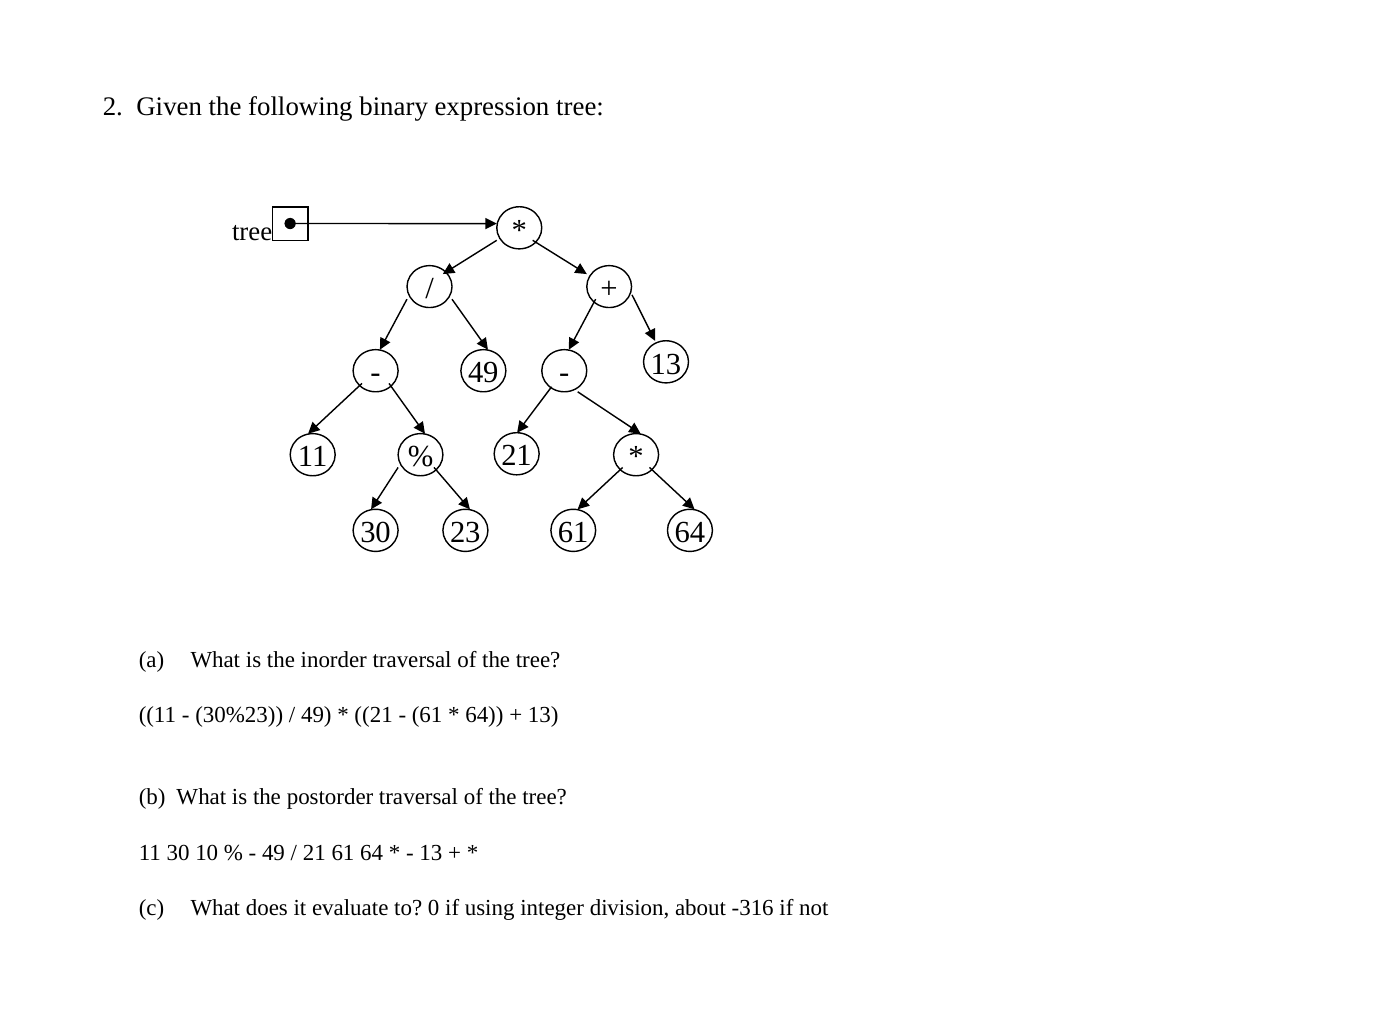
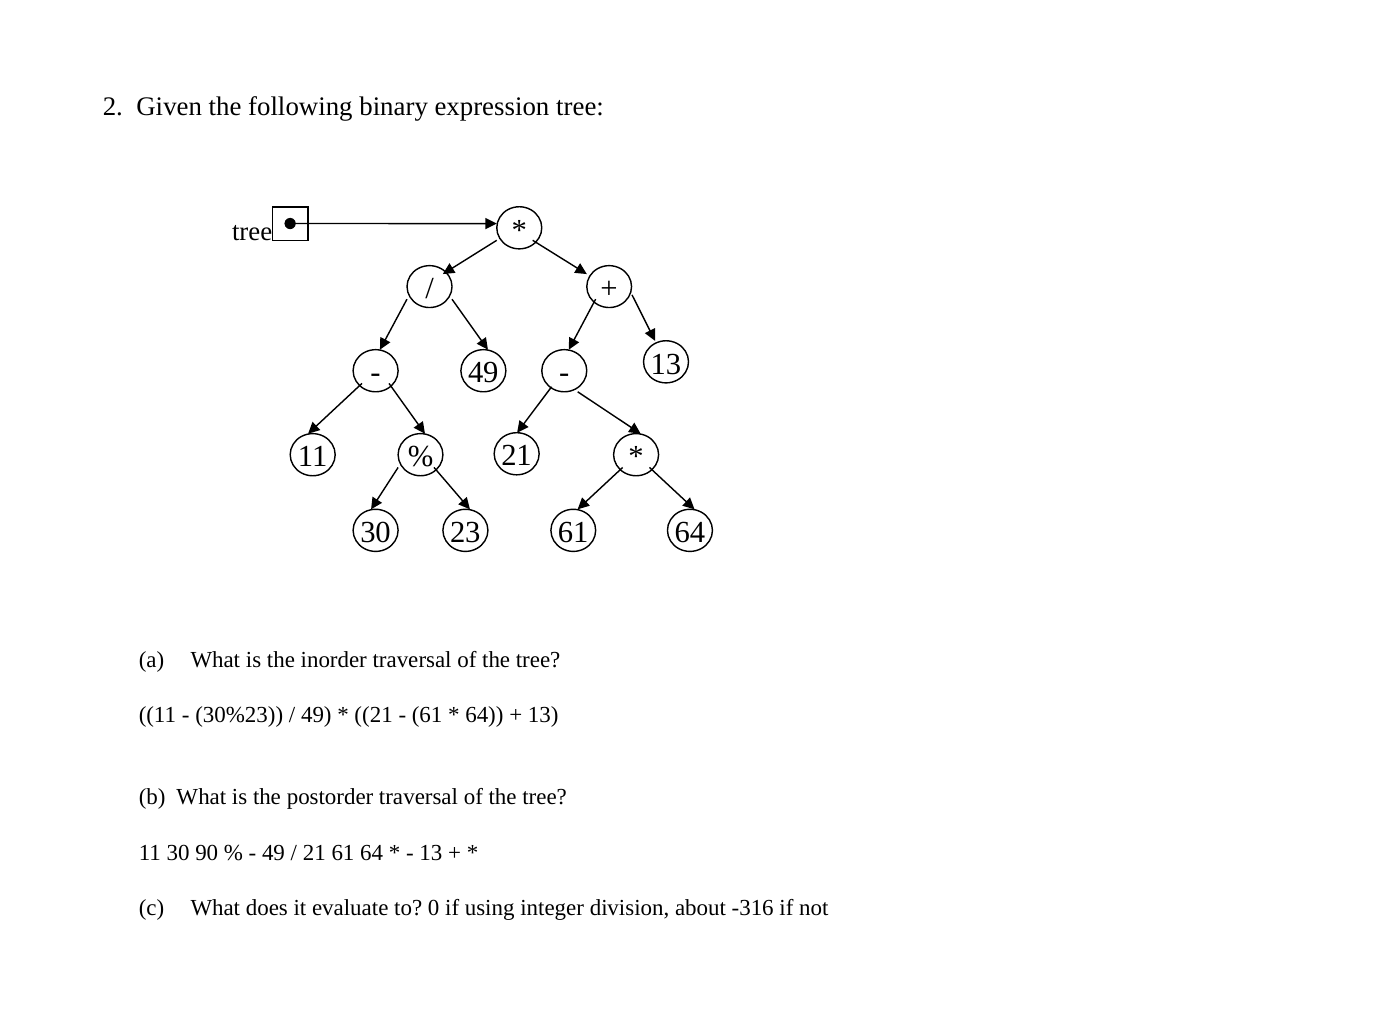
10: 10 -> 90
